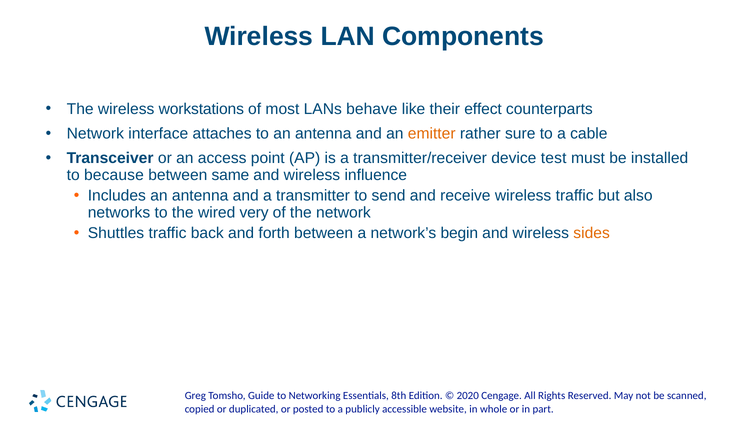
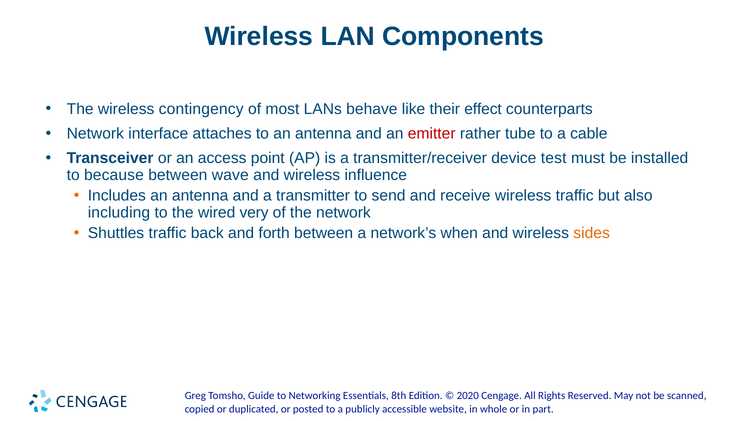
workstations: workstations -> contingency
emitter colour: orange -> red
sure: sure -> tube
same: same -> wave
networks: networks -> including
begin: begin -> when
